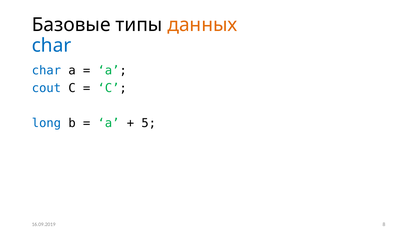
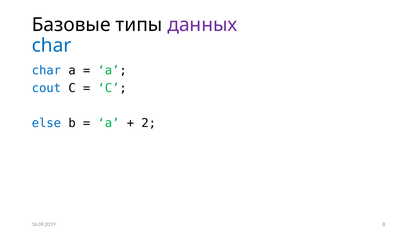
данных colour: orange -> purple
long: long -> else
5: 5 -> 2
